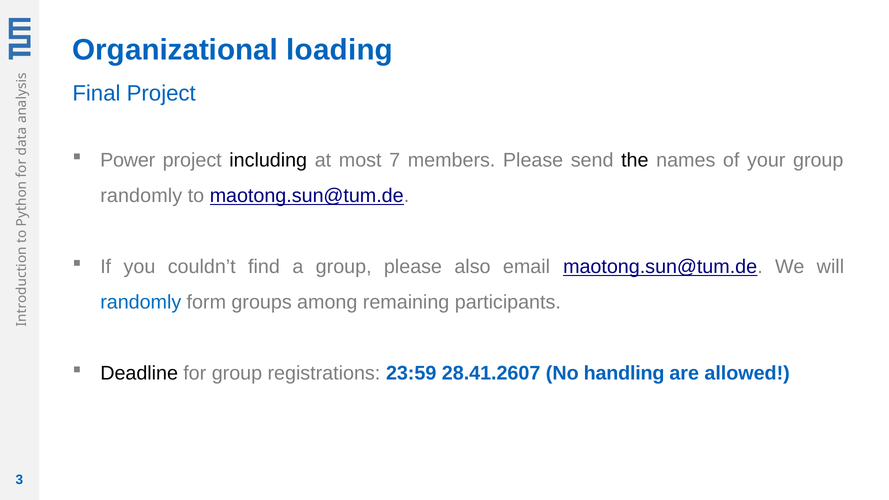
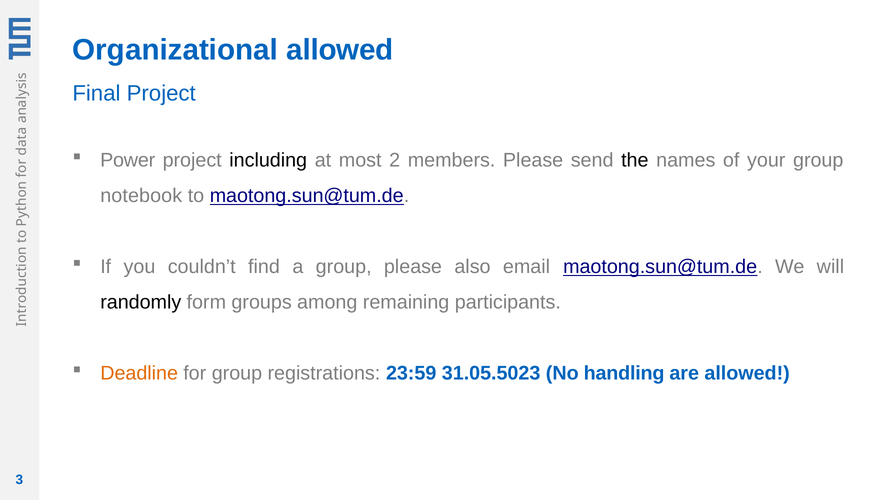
Organizational loading: loading -> allowed
7: 7 -> 2
randomly at (141, 196): randomly -> notebook
randomly at (141, 302) colour: blue -> black
Deadline colour: black -> orange
28.41.2607: 28.41.2607 -> 31.05.5023
